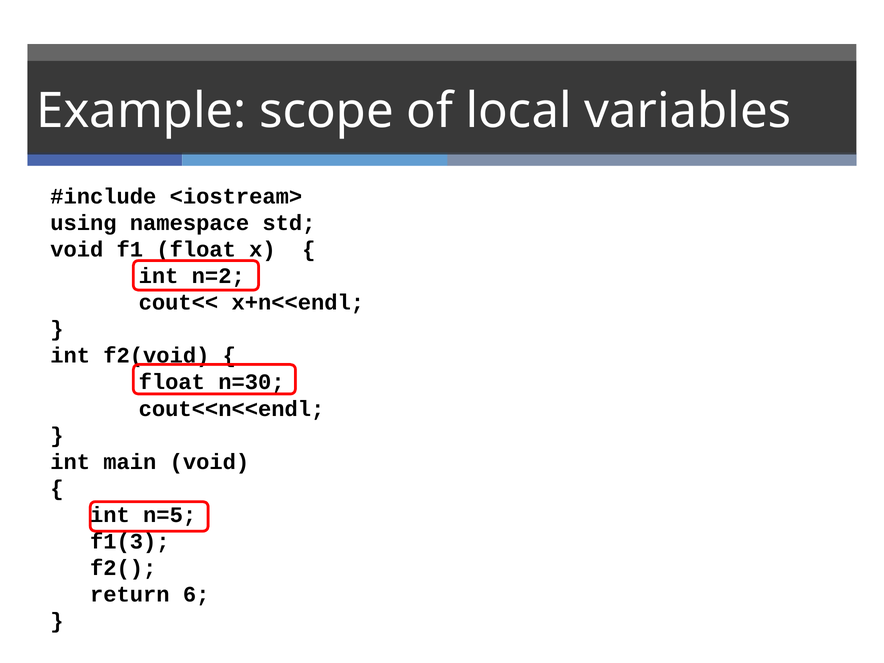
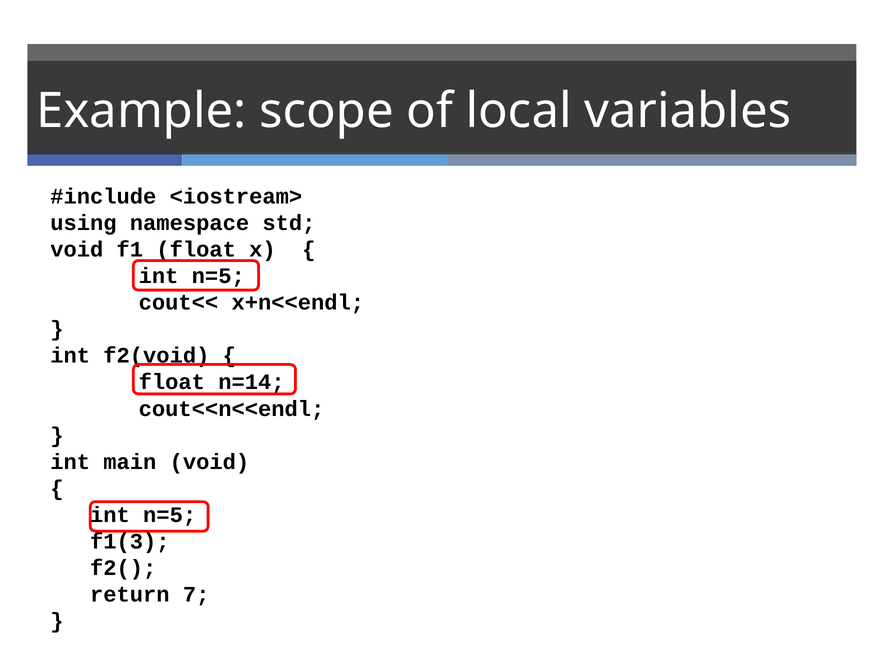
n=2 at (218, 276): n=2 -> n=5
n=30: n=30 -> n=14
6: 6 -> 7
